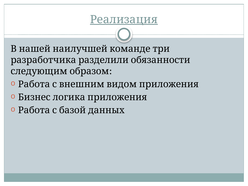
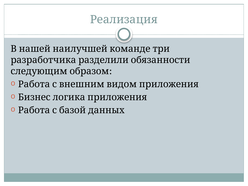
Реализация underline: present -> none
